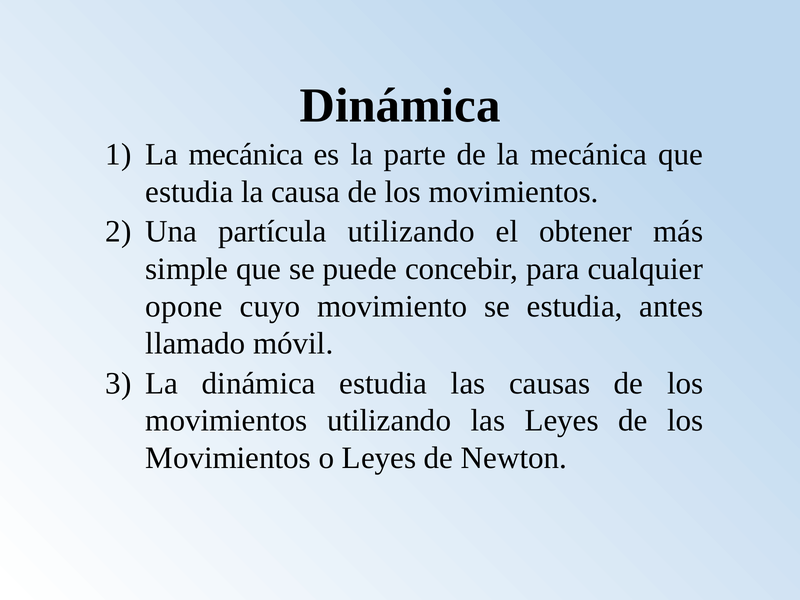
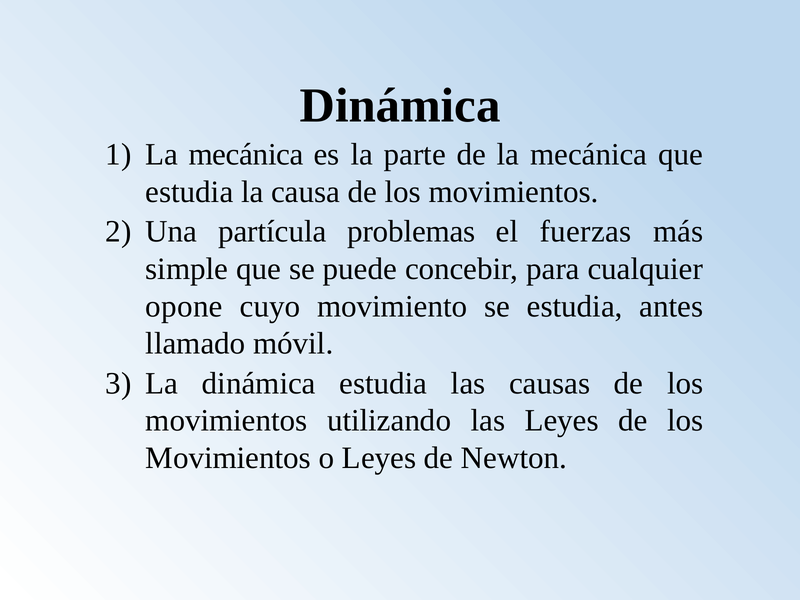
partícula utilizando: utilizando -> problemas
obtener: obtener -> fuerzas
